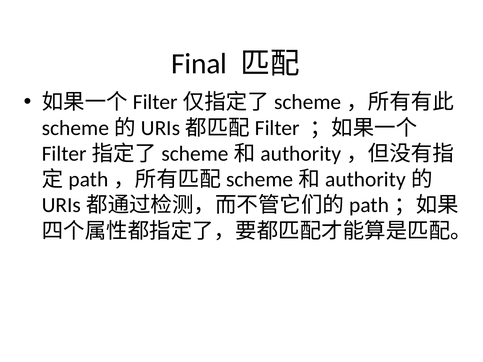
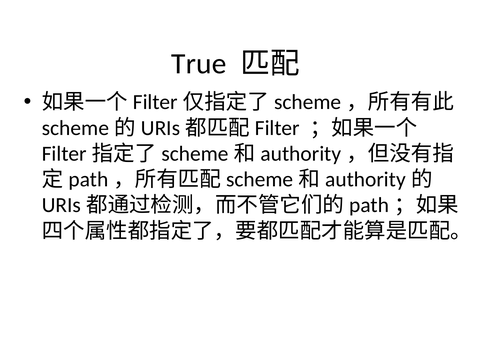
Final: Final -> True
